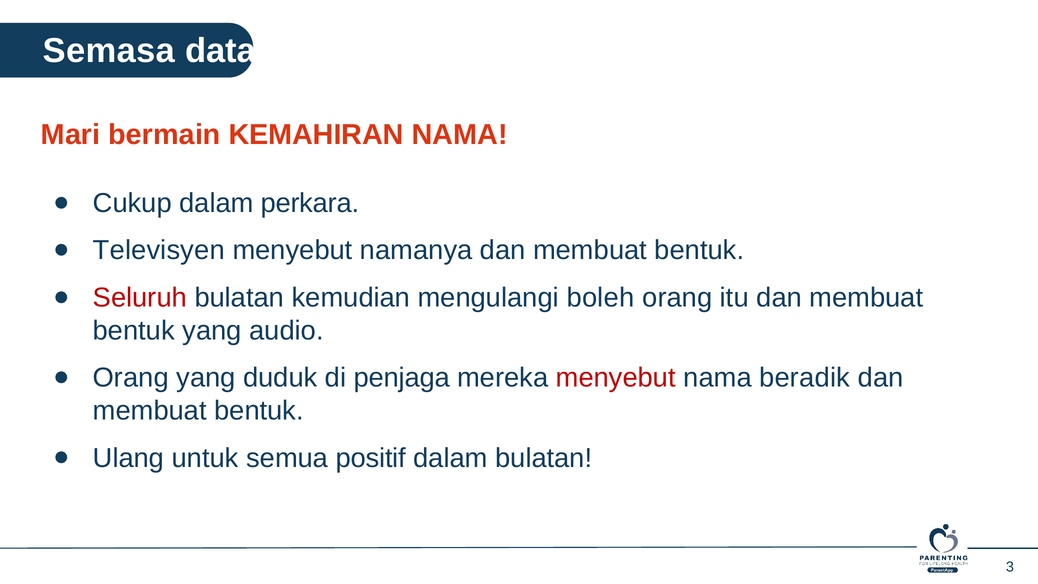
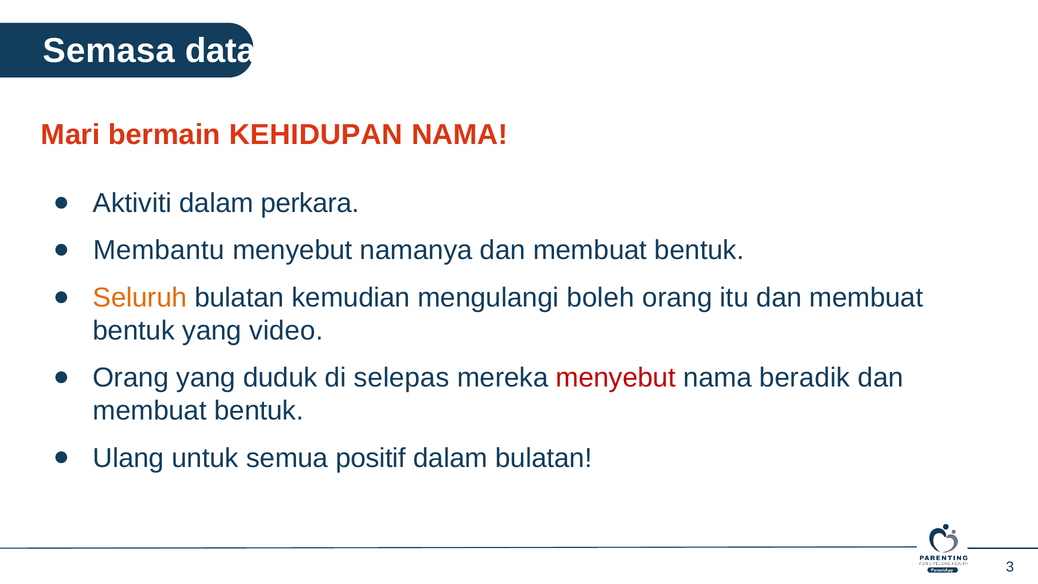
KEMAHIRAN: KEMAHIRAN -> KEHIDUPAN
Cukup: Cukup -> Aktiviti
Televisyen: Televisyen -> Membantu
Seluruh colour: red -> orange
audio: audio -> video
penjaga: penjaga -> selepas
